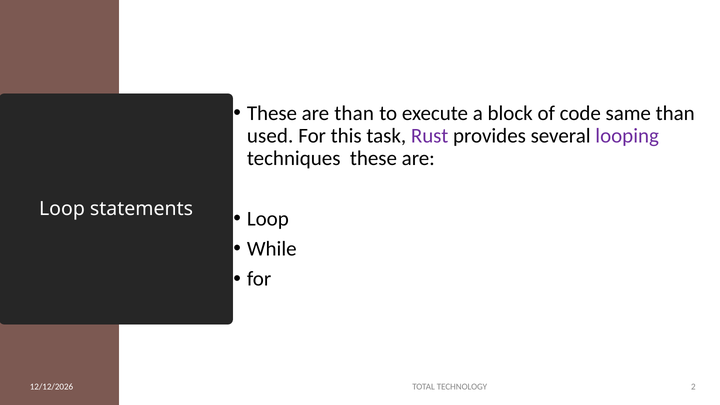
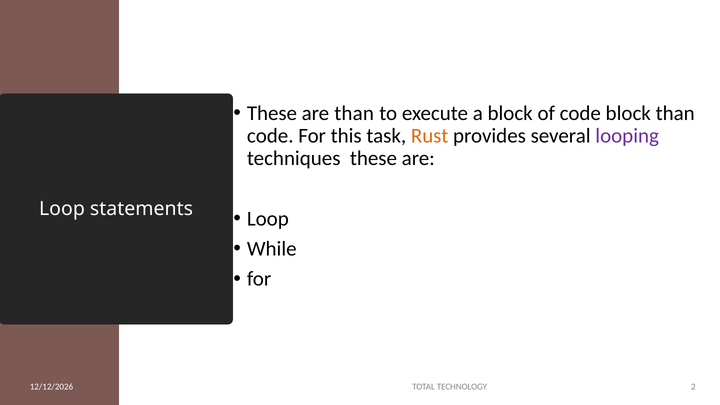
code same: same -> block
used at (270, 136): used -> code
Rust colour: purple -> orange
